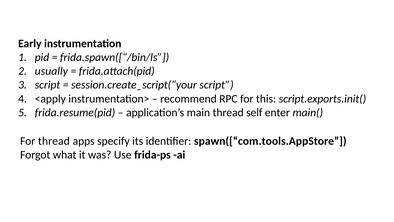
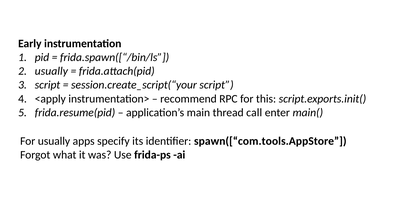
self: self -> call
For thread: thread -> usually
